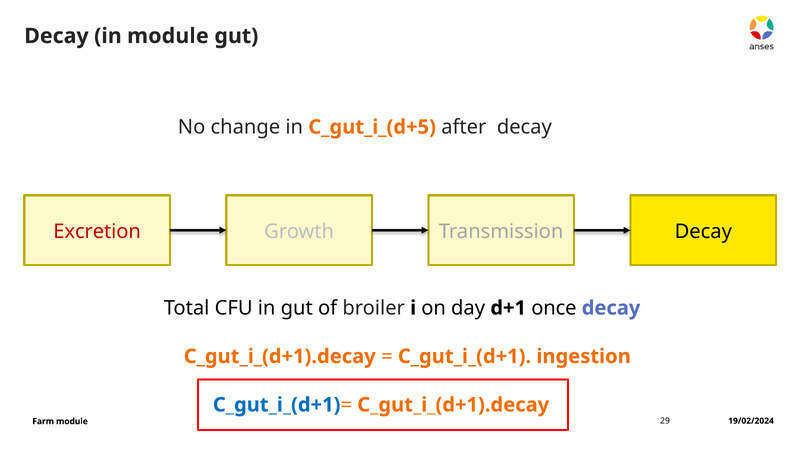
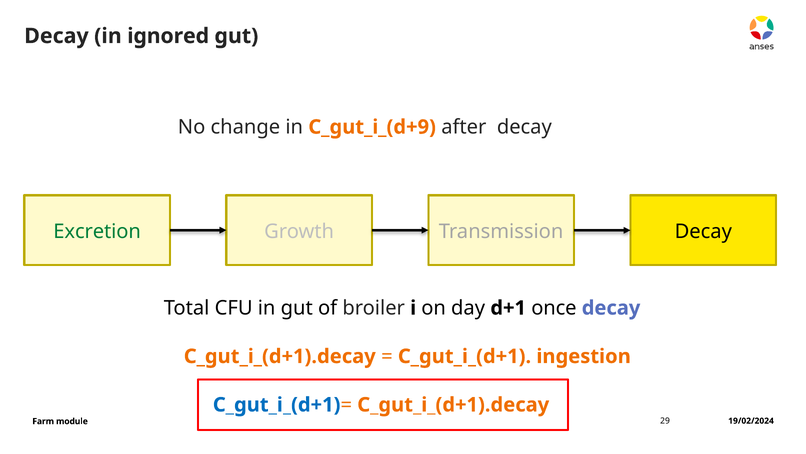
in module: module -> ignored
C_gut_i_(d+5: C_gut_i_(d+5 -> C_gut_i_(d+9
Excretion colour: red -> green
